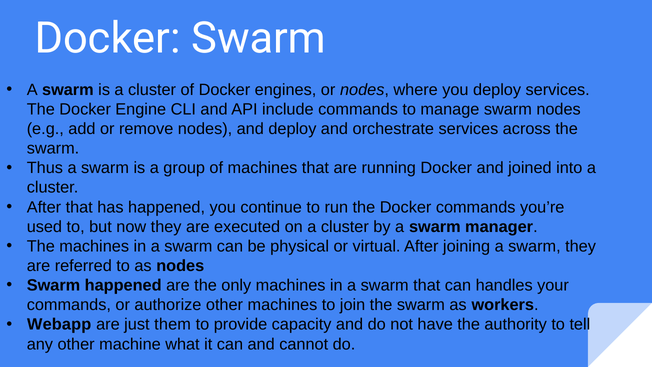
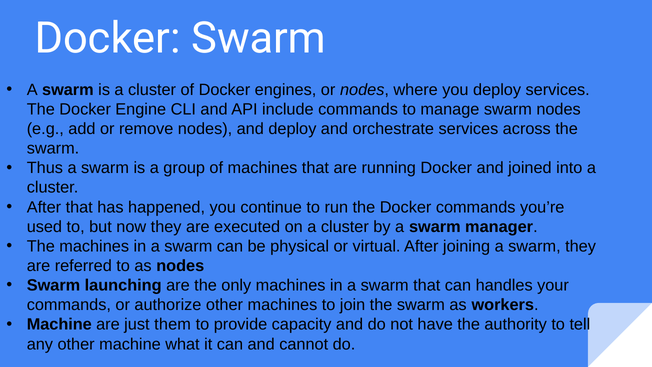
Swarm happened: happened -> launching
Webapp at (59, 324): Webapp -> Machine
